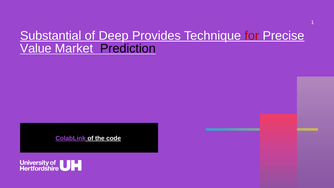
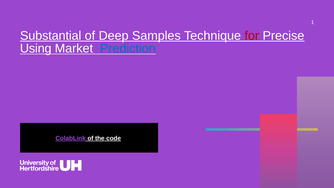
Provides: Provides -> Samples
Value: Value -> Using
Prediction colour: black -> blue
